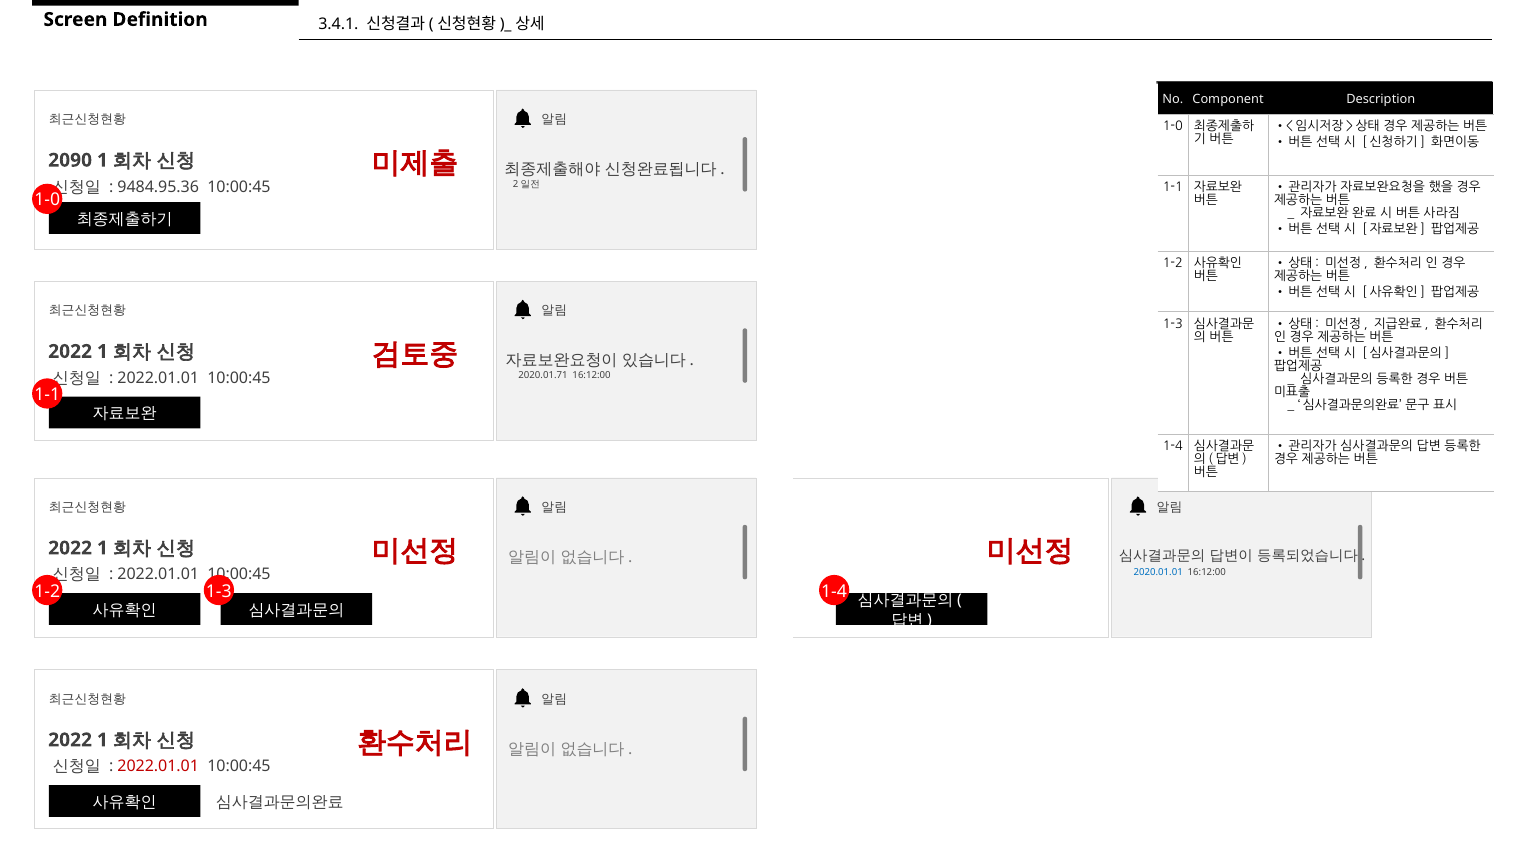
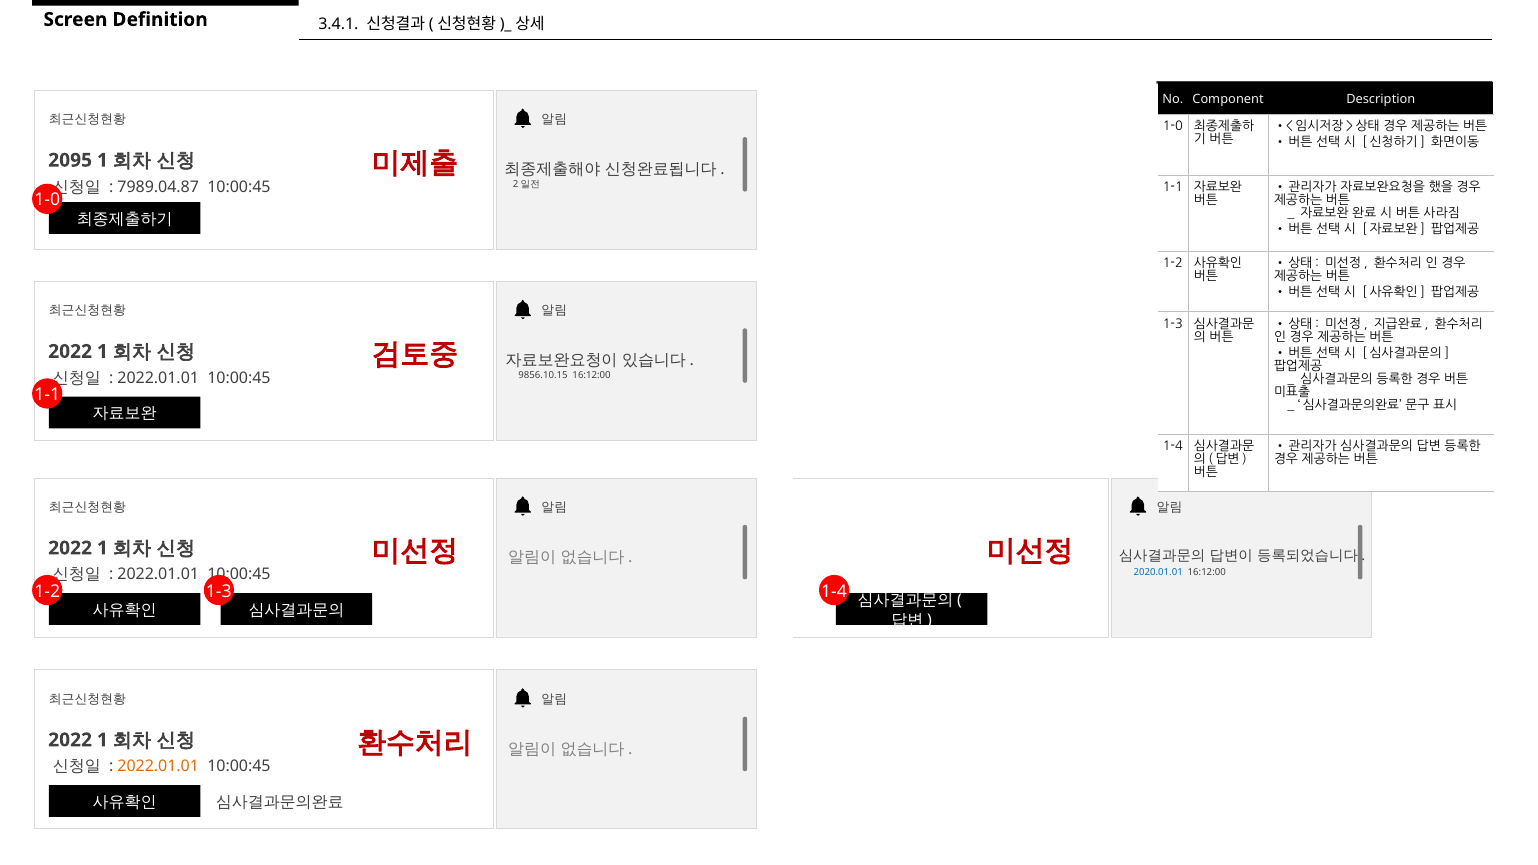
2090: 2090 -> 2095
9484.95.36: 9484.95.36 -> 7989.04.87
2020.01.71: 2020.01.71 -> 9856.10.15
2022.01.01 at (158, 767) colour: red -> orange
